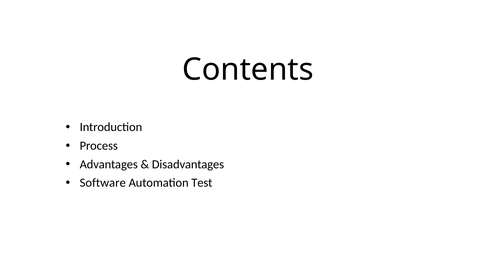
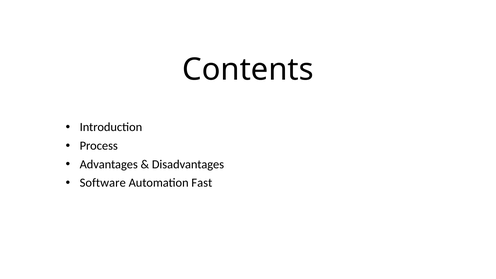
Test: Test -> Fast
